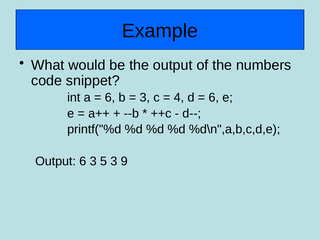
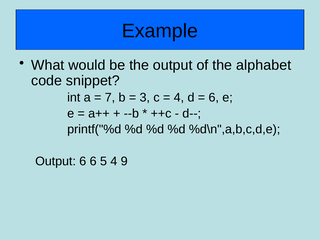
numbers: numbers -> alphabet
6 at (110, 97): 6 -> 7
6 3: 3 -> 6
5 3: 3 -> 4
